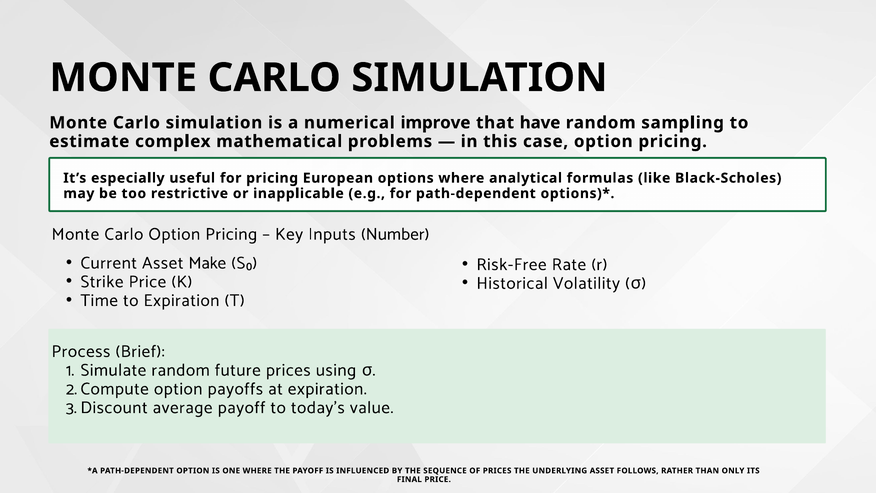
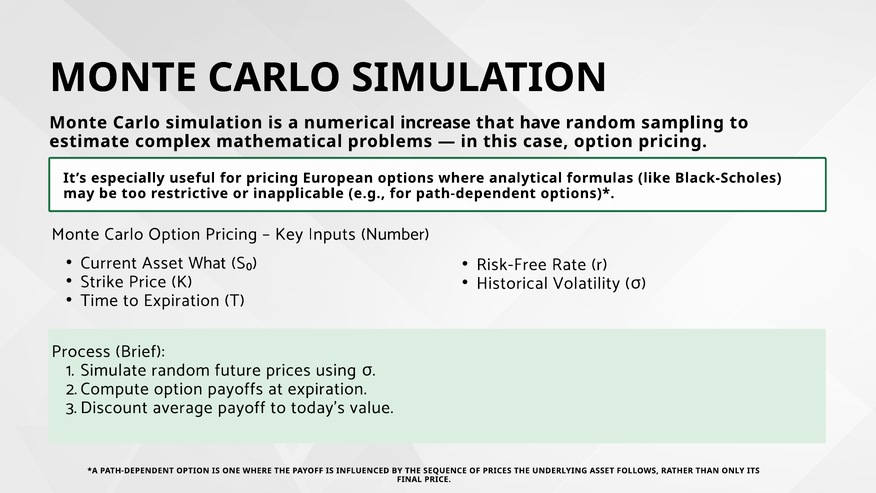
improve: improve -> increase
Make: Make -> What
